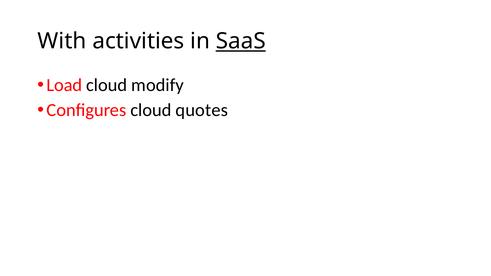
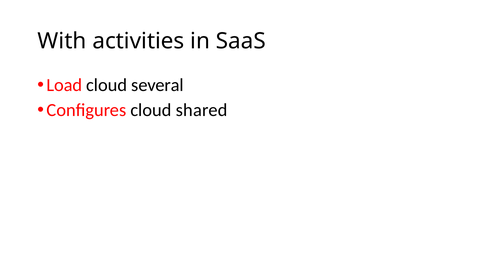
SaaS underline: present -> none
modify: modify -> several
quotes: quotes -> shared
